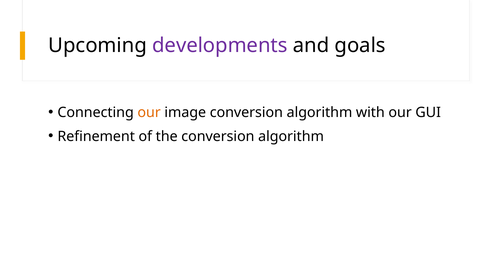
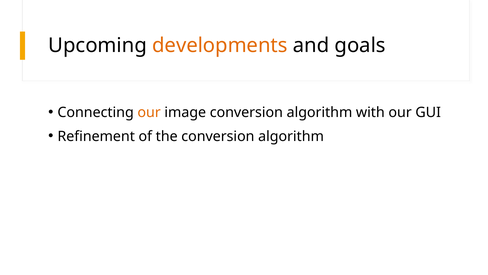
developments colour: purple -> orange
